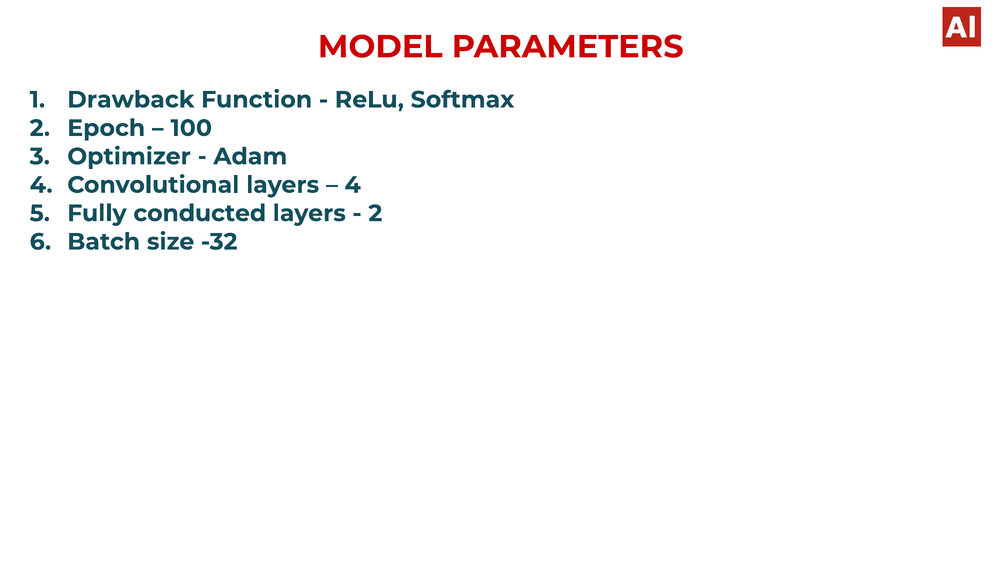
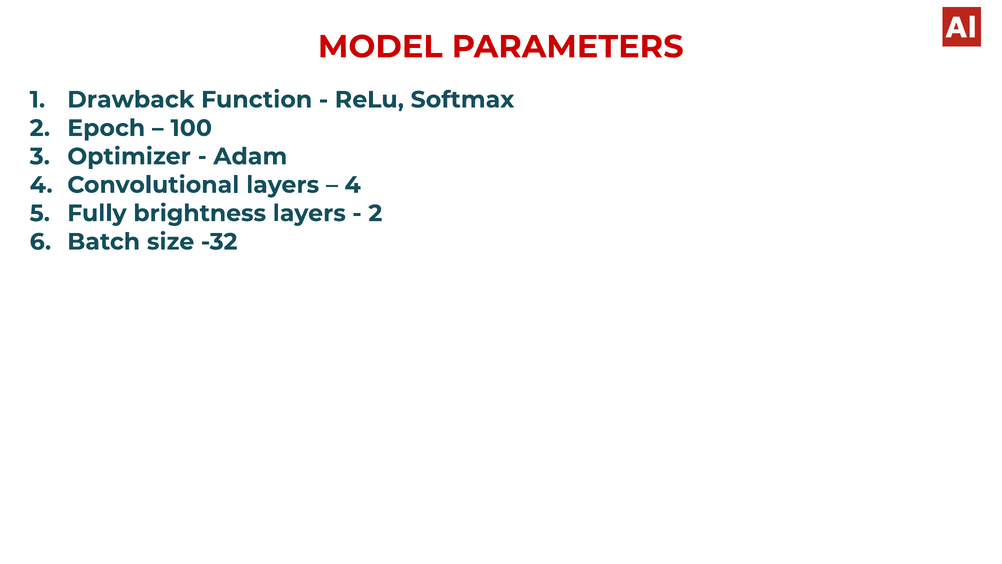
conducted: conducted -> brightness
